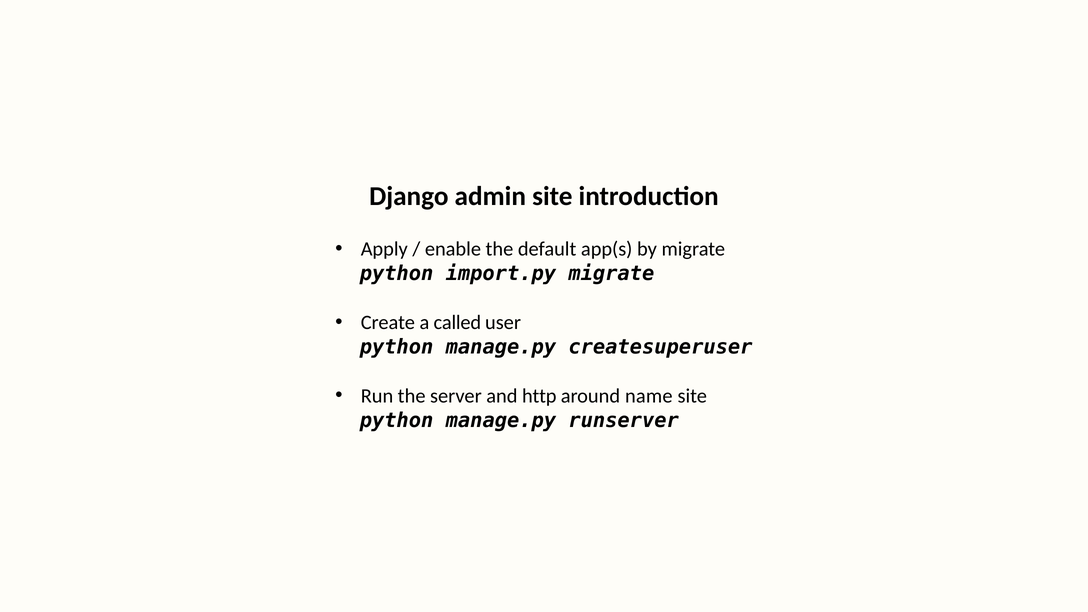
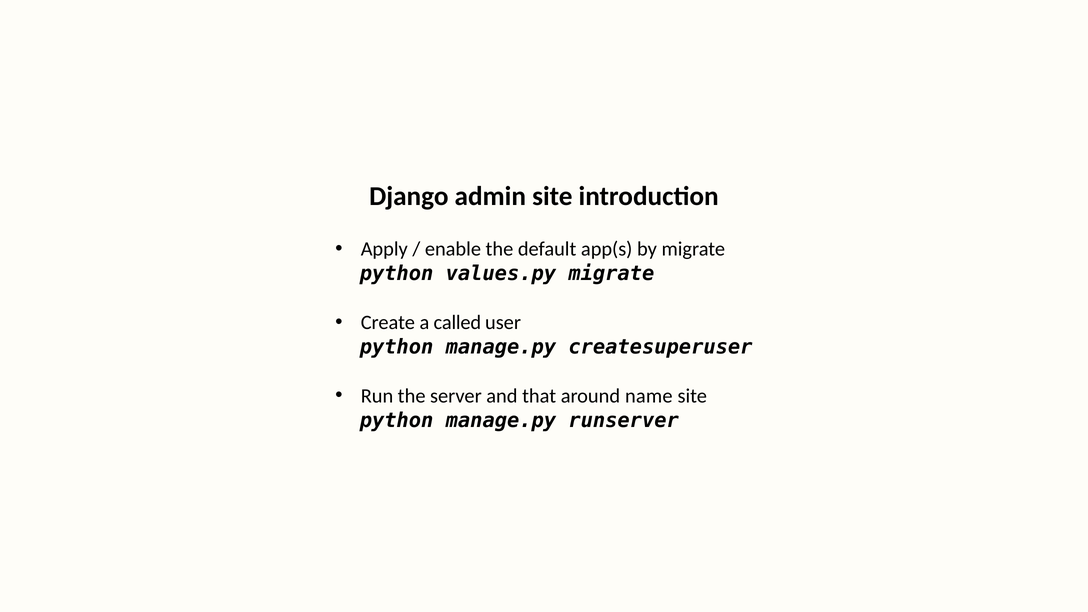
import.py: import.py -> values.py
http: http -> that
